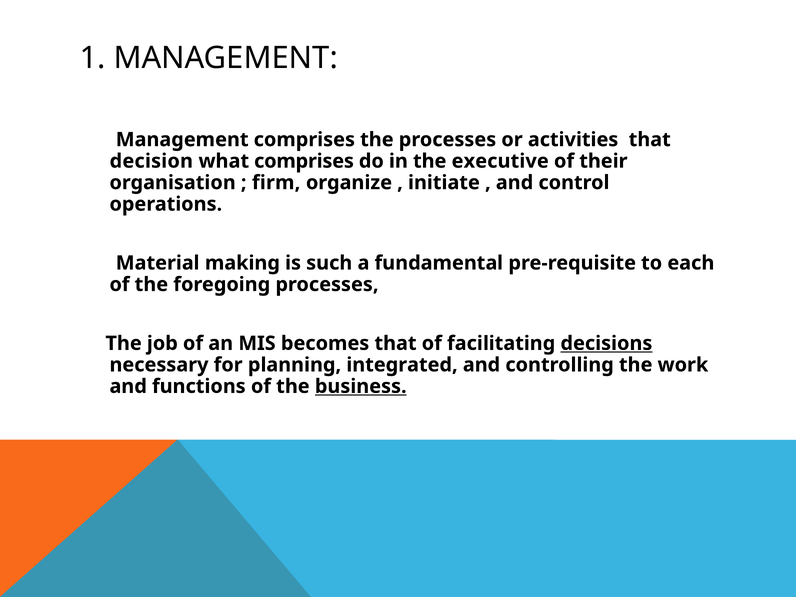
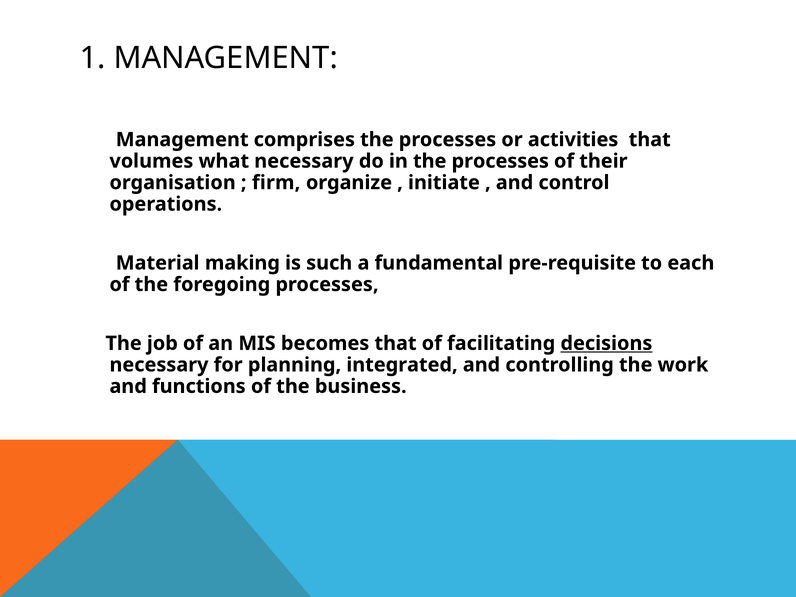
decision: decision -> volumes
what comprises: comprises -> necessary
in the executive: executive -> processes
business underline: present -> none
